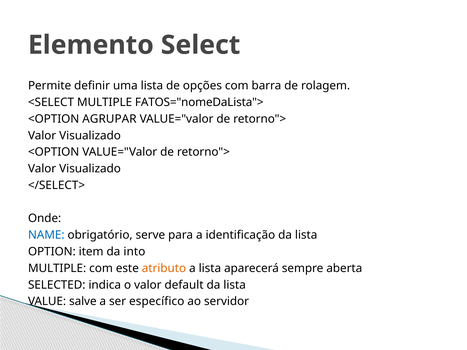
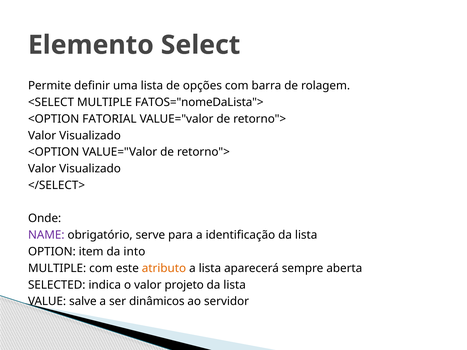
AGRUPAR: AGRUPAR -> FATORIAL
NAME colour: blue -> purple
default: default -> projeto
específico: específico -> dinâmicos
